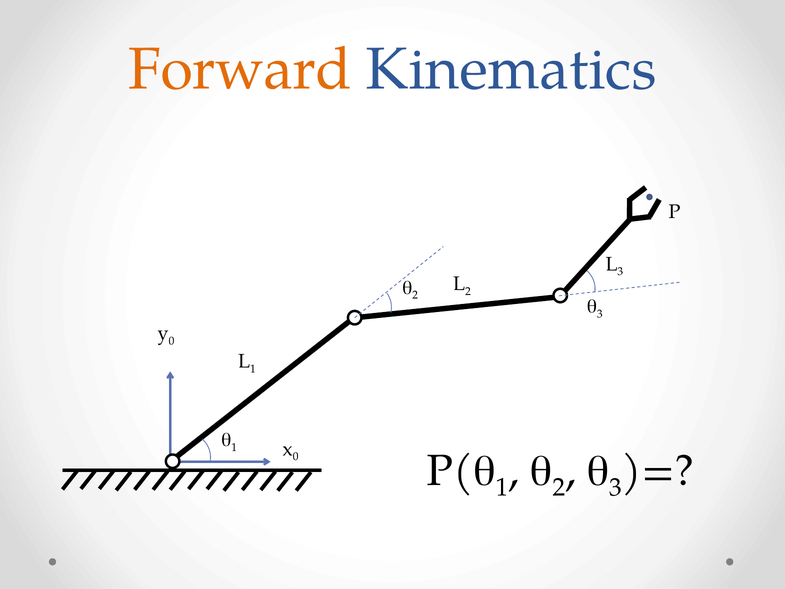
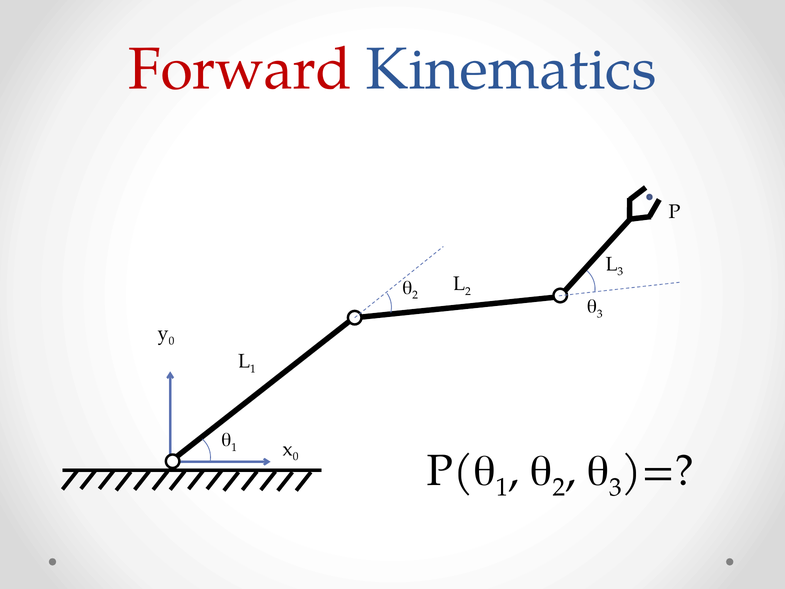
Forward colour: orange -> red
